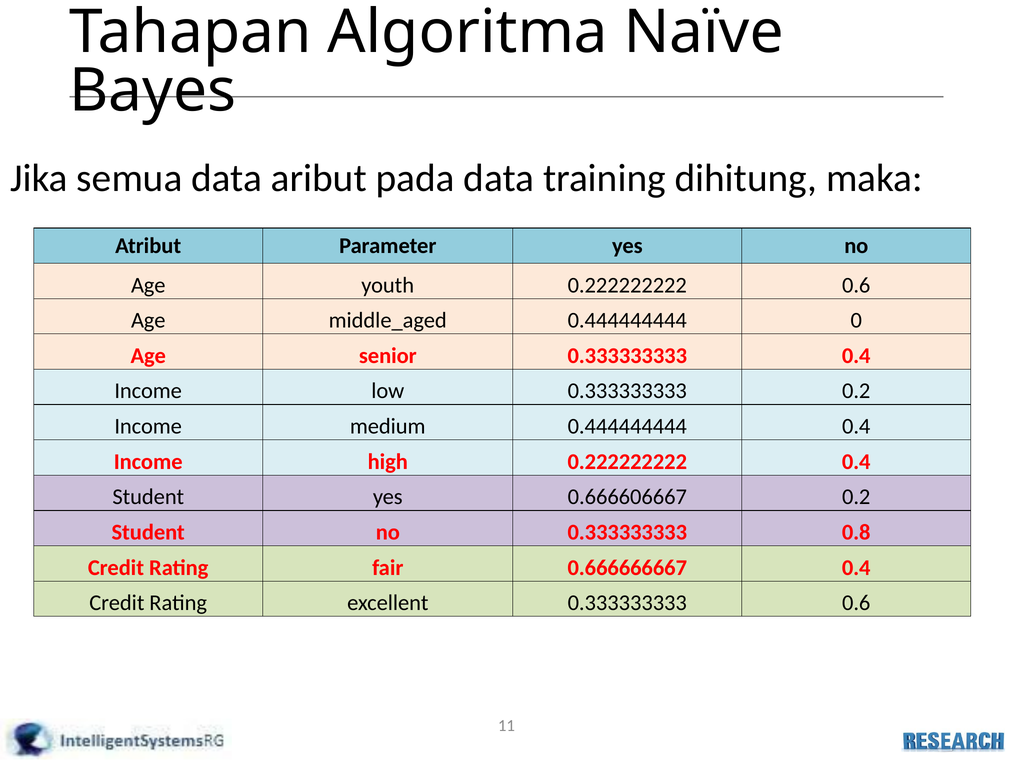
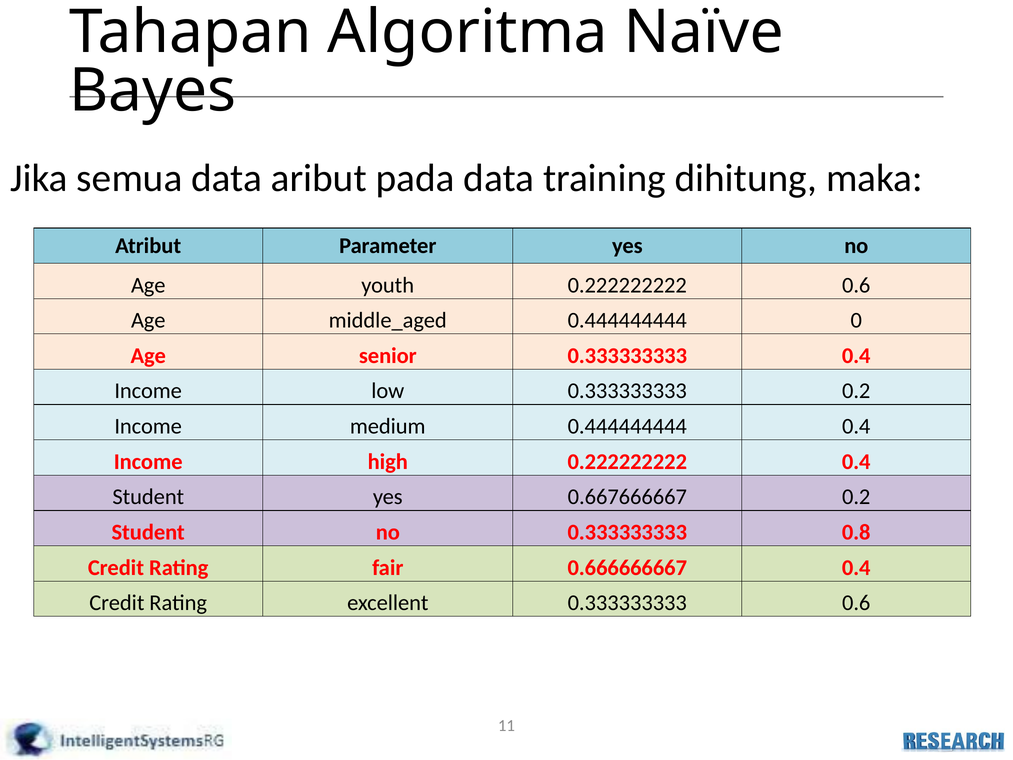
0.666606667: 0.666606667 -> 0.667666667
